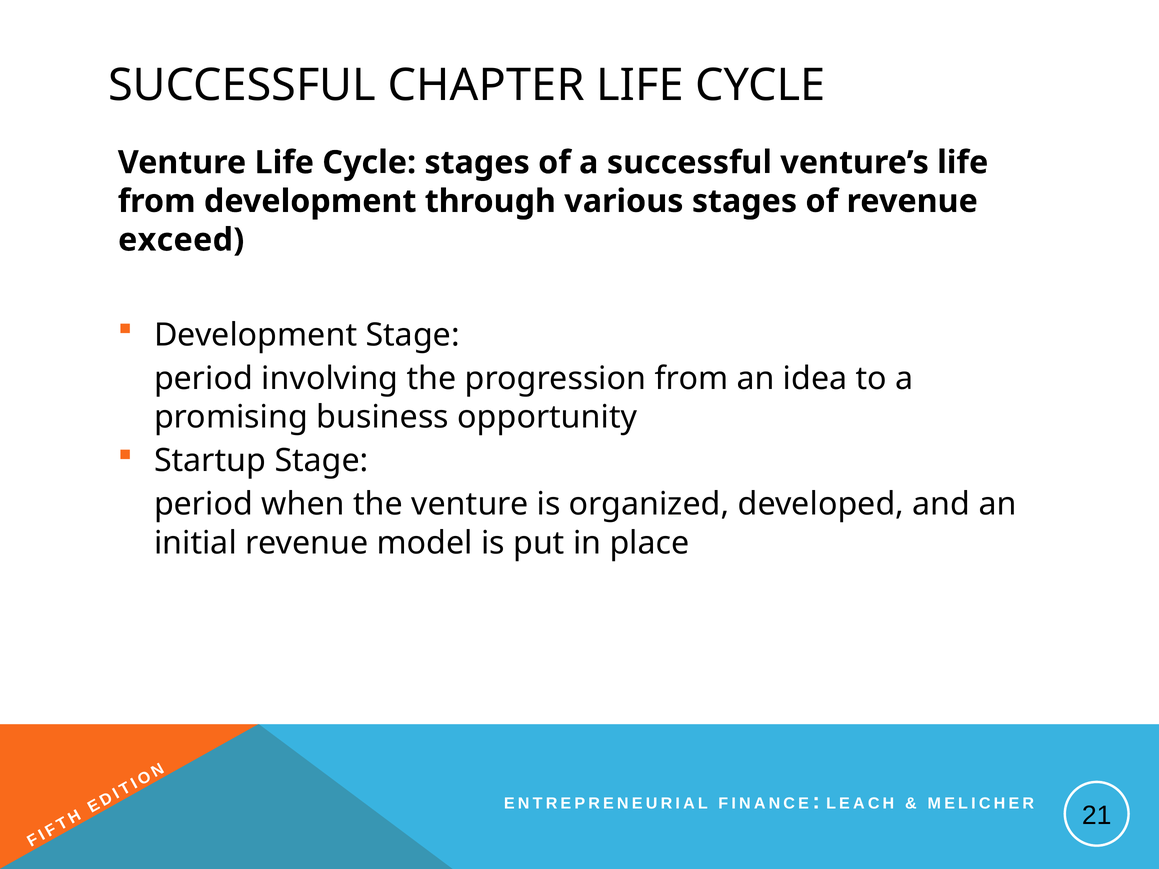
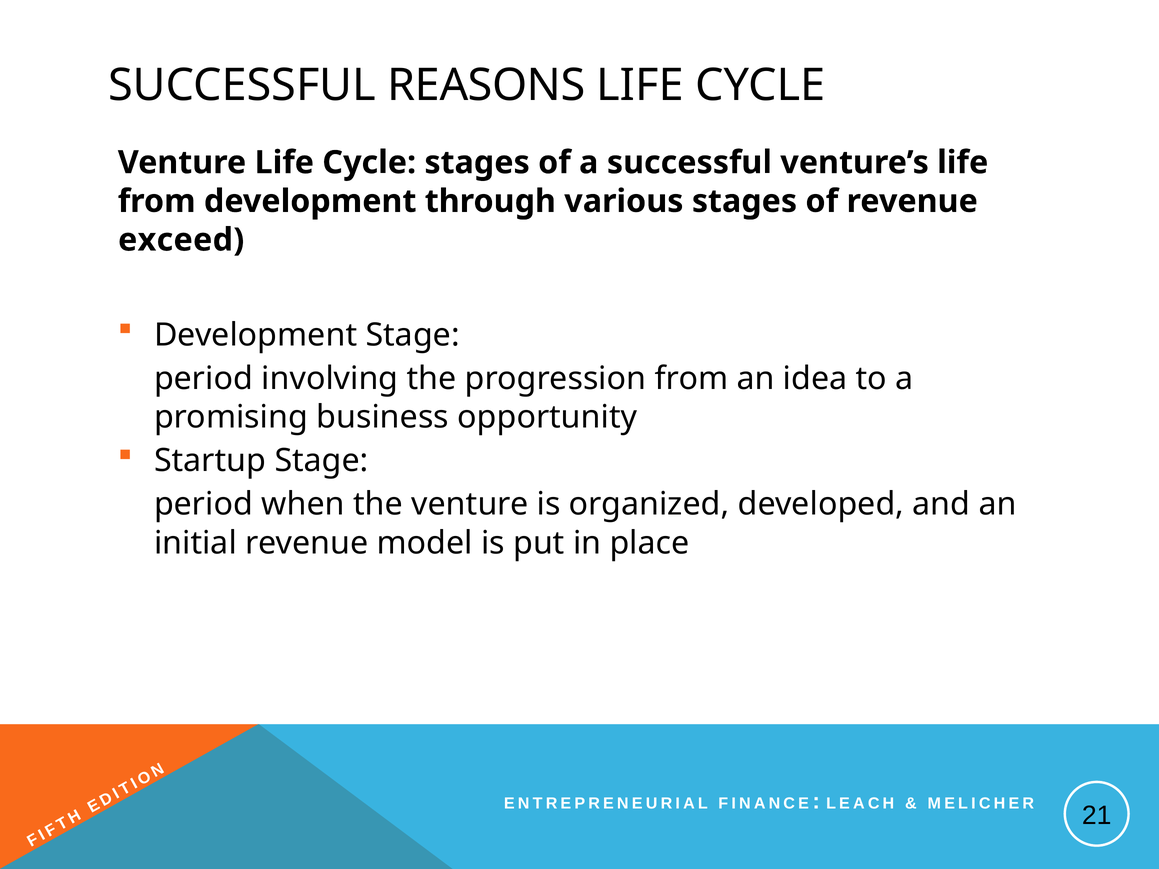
CHAPTER: CHAPTER -> REASONS
